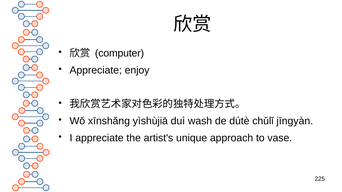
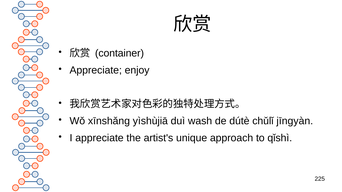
computer: computer -> container
vase: vase -> qǐshì
